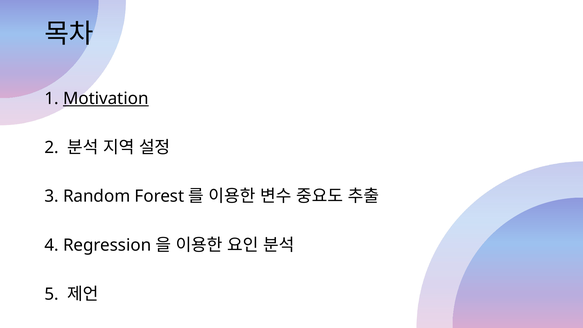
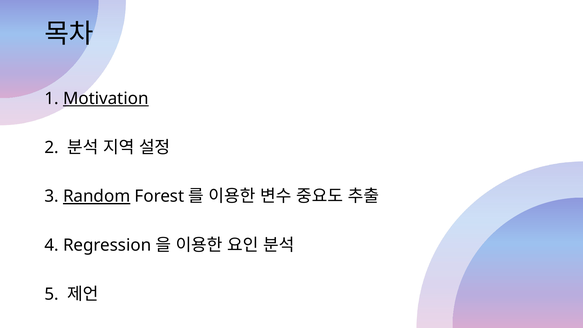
Random underline: none -> present
